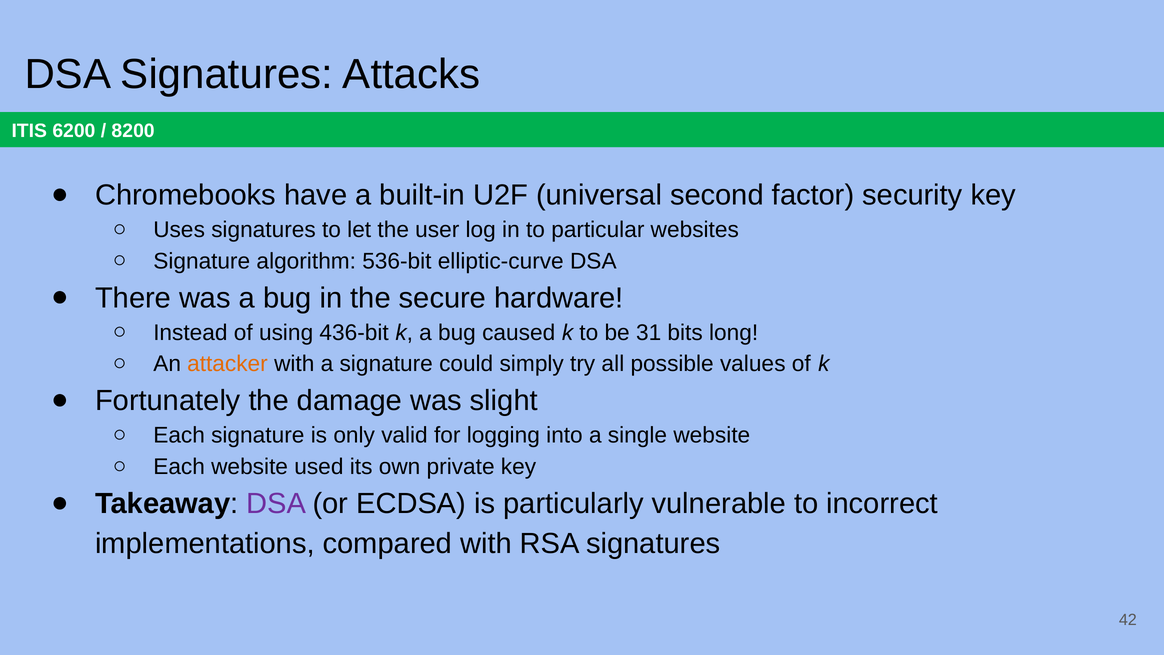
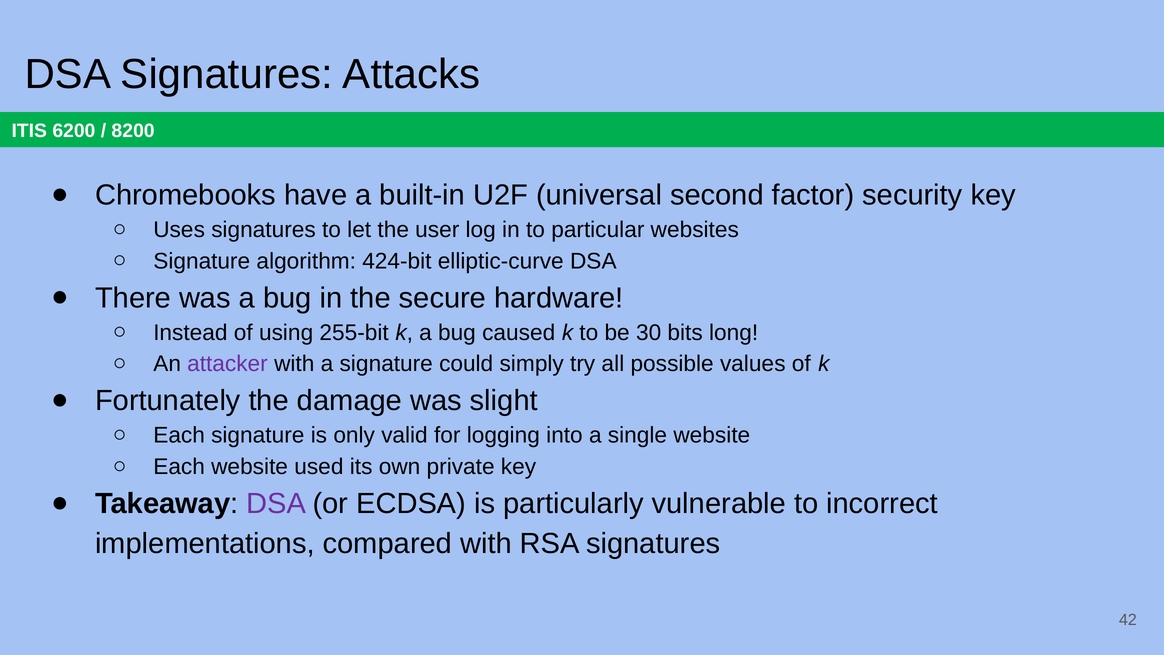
536-bit: 536-bit -> 424-bit
436-bit: 436-bit -> 255-bit
31: 31 -> 30
attacker colour: orange -> purple
